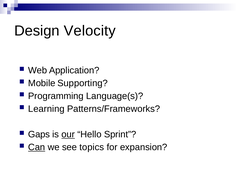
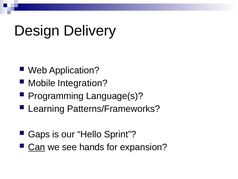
Velocity: Velocity -> Delivery
Supporting: Supporting -> Integration
our underline: present -> none
topics: topics -> hands
